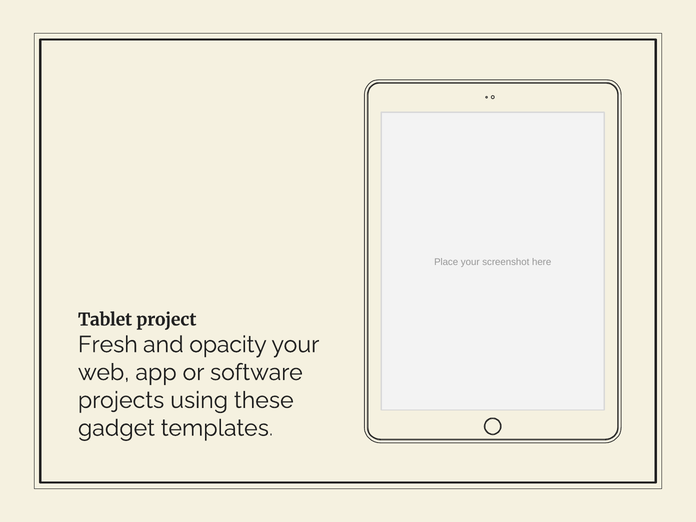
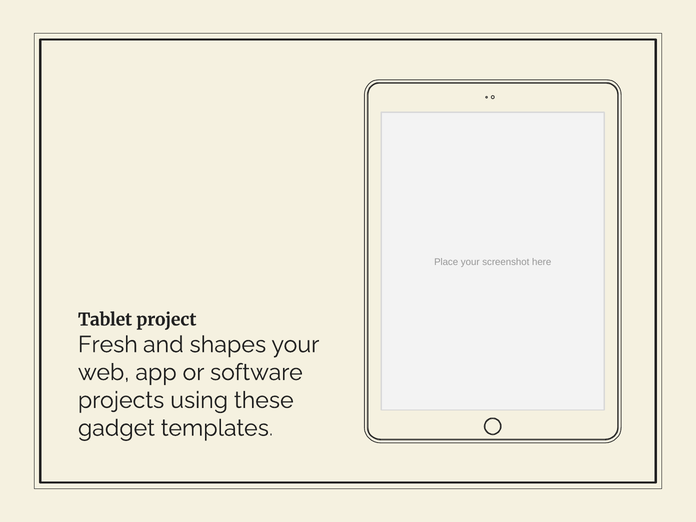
opacity: opacity -> shapes
